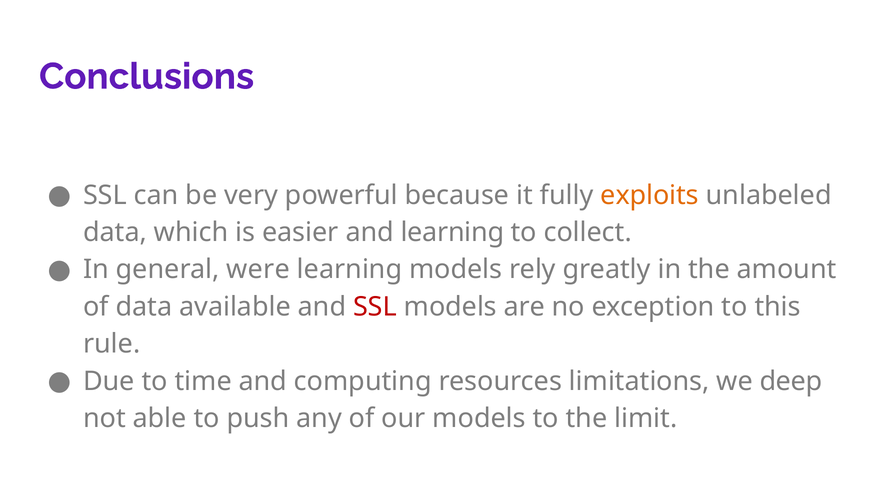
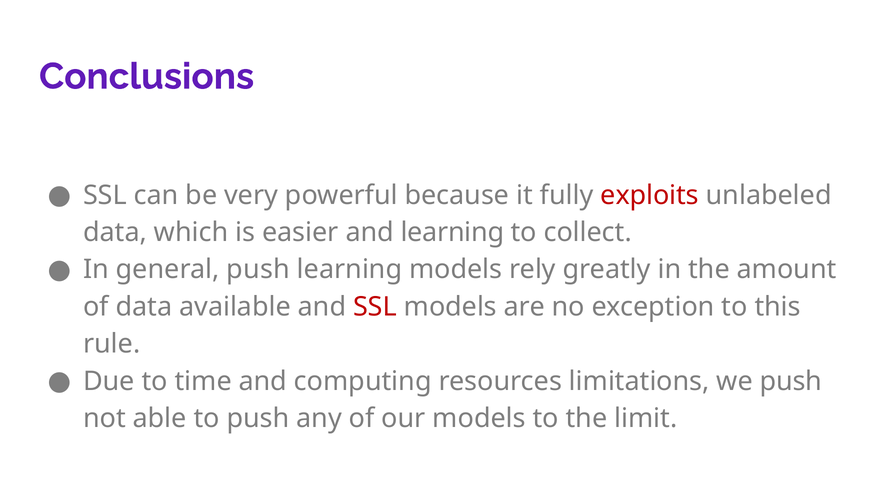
exploits colour: orange -> red
general were: were -> push
we deep: deep -> push
